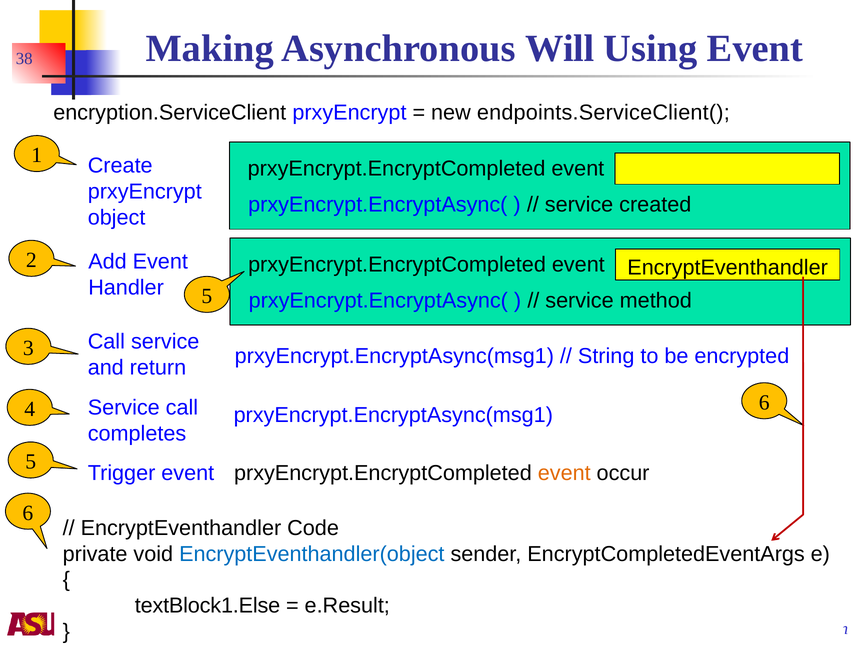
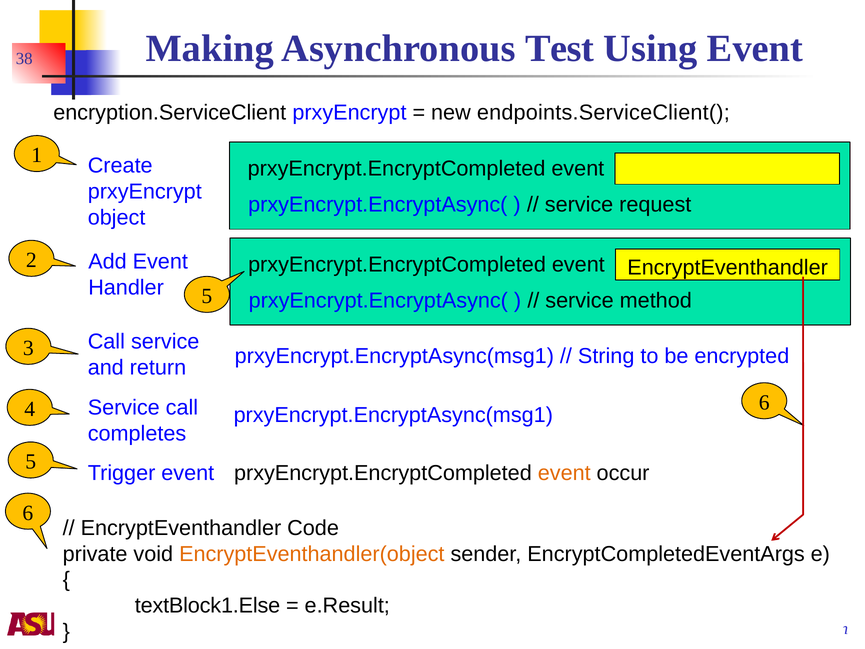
Will: Will -> Test
created: created -> request
EncryptEventhandler(object colour: blue -> orange
